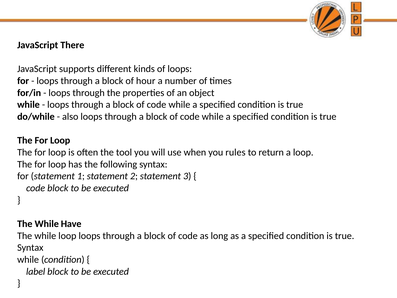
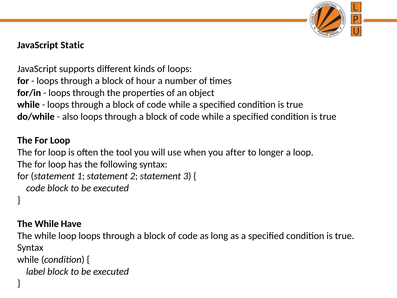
There: There -> Static
rules: rules -> after
return: return -> longer
